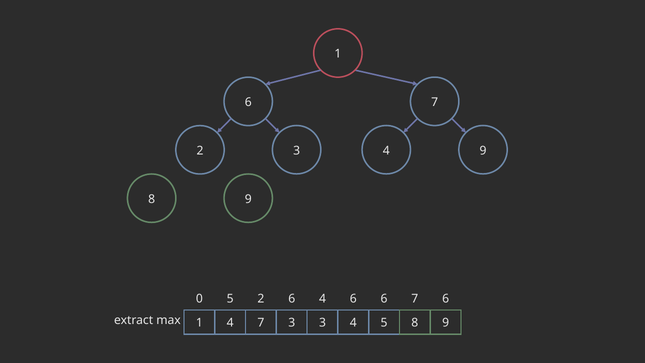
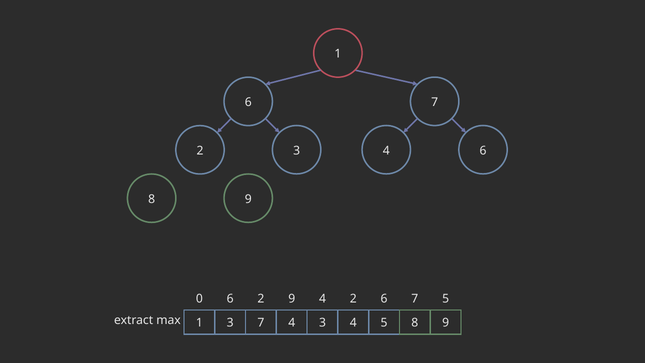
4 9: 9 -> 6
0 5: 5 -> 6
2 6: 6 -> 9
4 6: 6 -> 2
7 6: 6 -> 5
1 4: 4 -> 3
7 3: 3 -> 4
